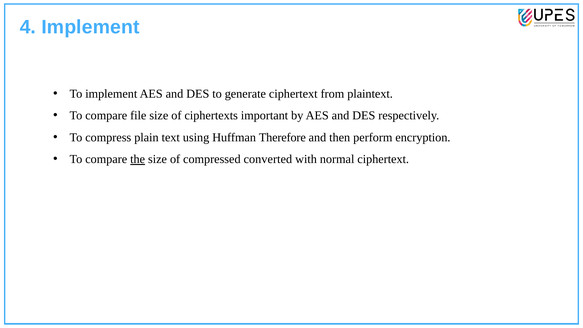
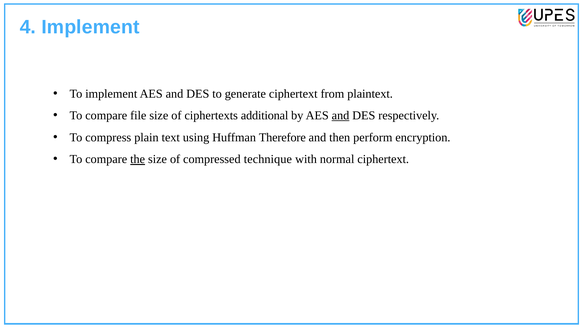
important: important -> additional
and at (340, 116) underline: none -> present
converted: converted -> technique
